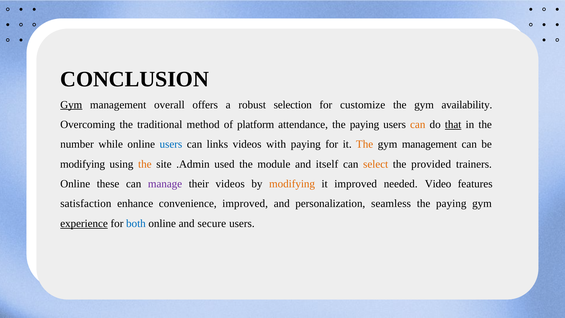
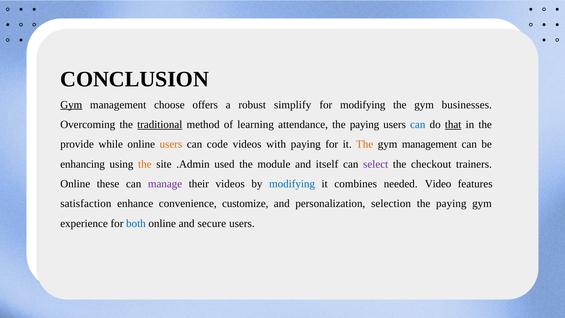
overall: overall -> choose
selection: selection -> simplify
for customize: customize -> modifying
availability: availability -> businesses
traditional underline: none -> present
platform: platform -> learning
can at (418, 124) colour: orange -> blue
number: number -> provide
users at (171, 144) colour: blue -> orange
links: links -> code
modifying at (83, 164): modifying -> enhancing
select colour: orange -> purple
provided: provided -> checkout
modifying at (292, 184) colour: orange -> blue
it improved: improved -> combines
convenience improved: improved -> customize
seamless: seamless -> selection
experience underline: present -> none
